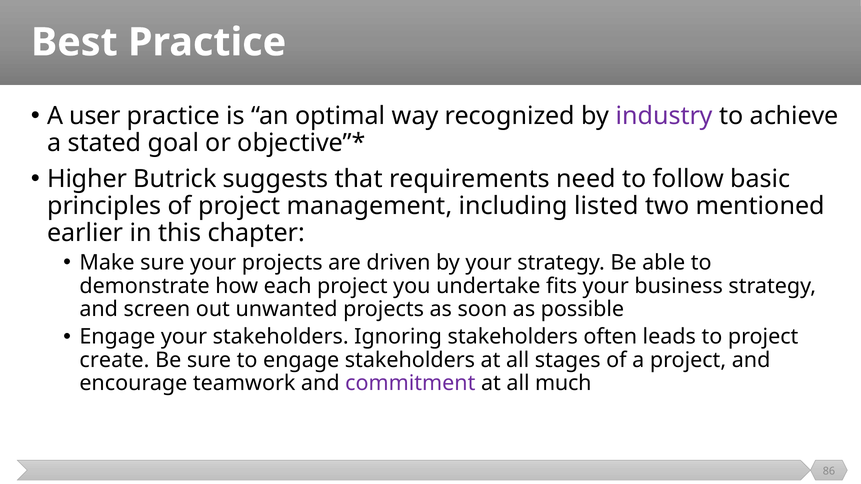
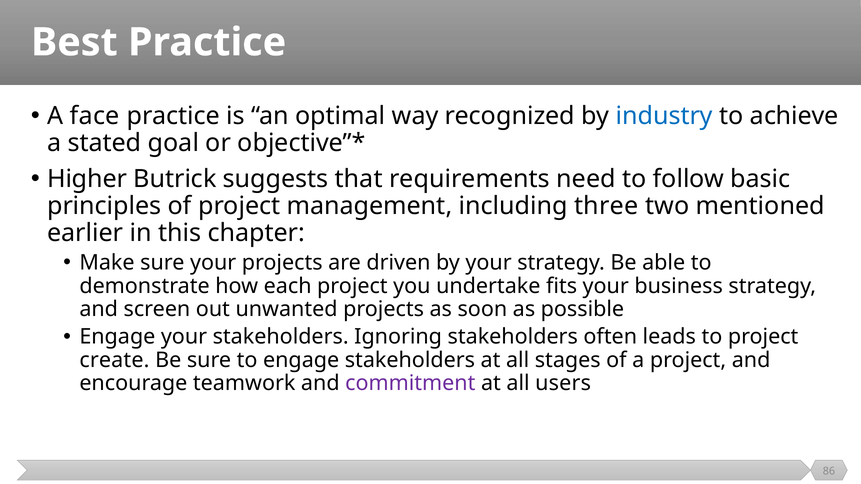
user: user -> face
industry colour: purple -> blue
listed: listed -> three
much: much -> users
